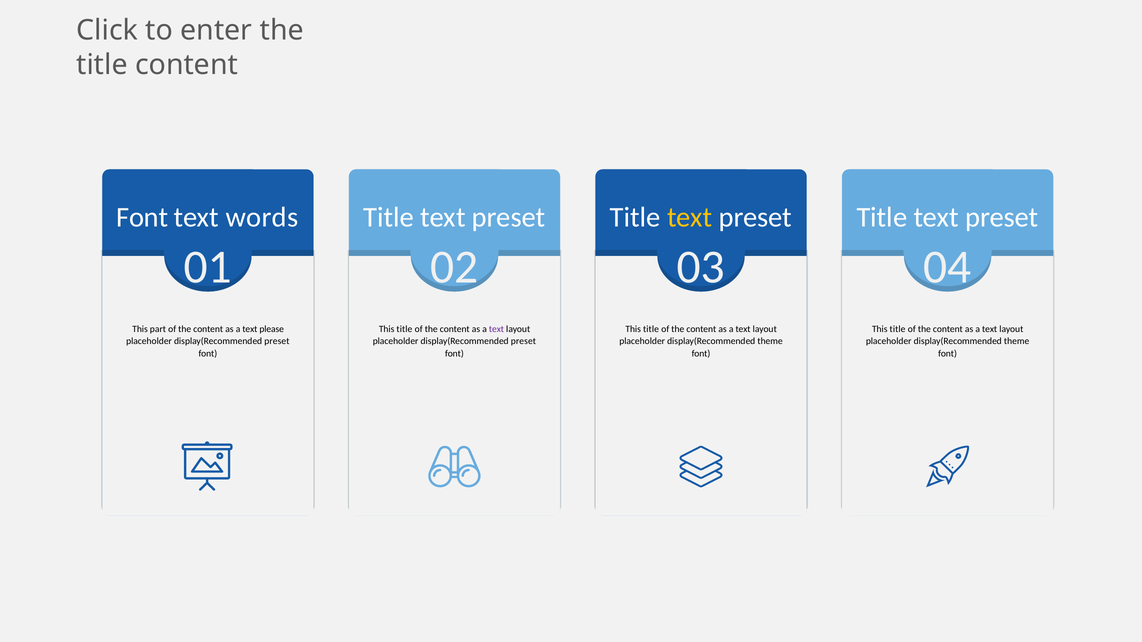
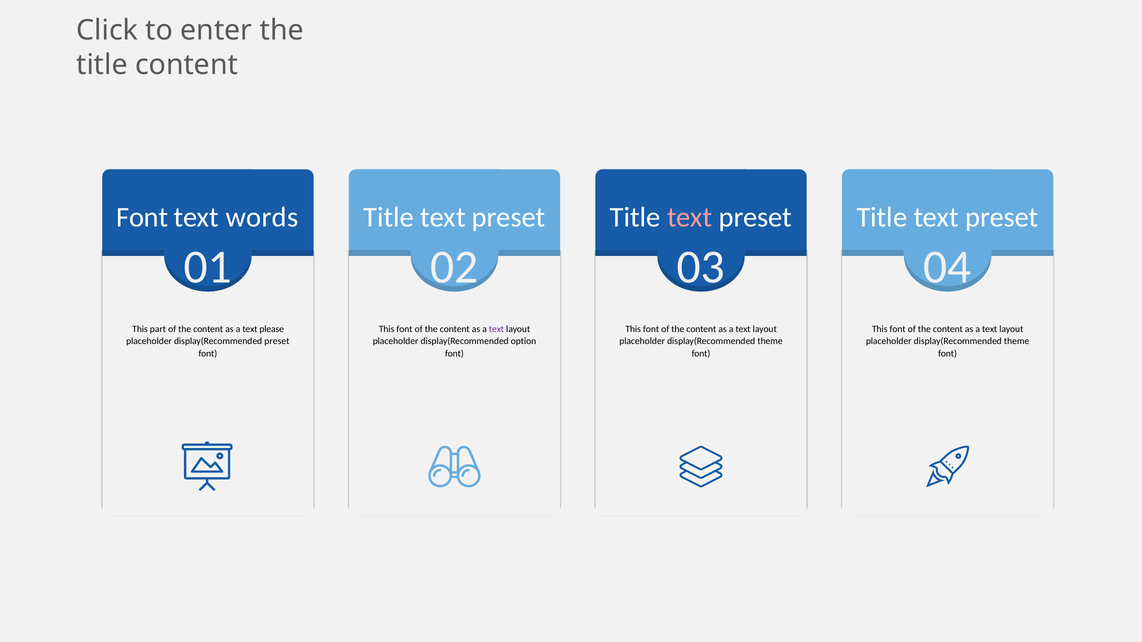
text at (690, 218) colour: yellow -> pink
title at (404, 329): title -> font
title at (651, 329): title -> font
title at (898, 329): title -> font
preset at (523, 341): preset -> option
